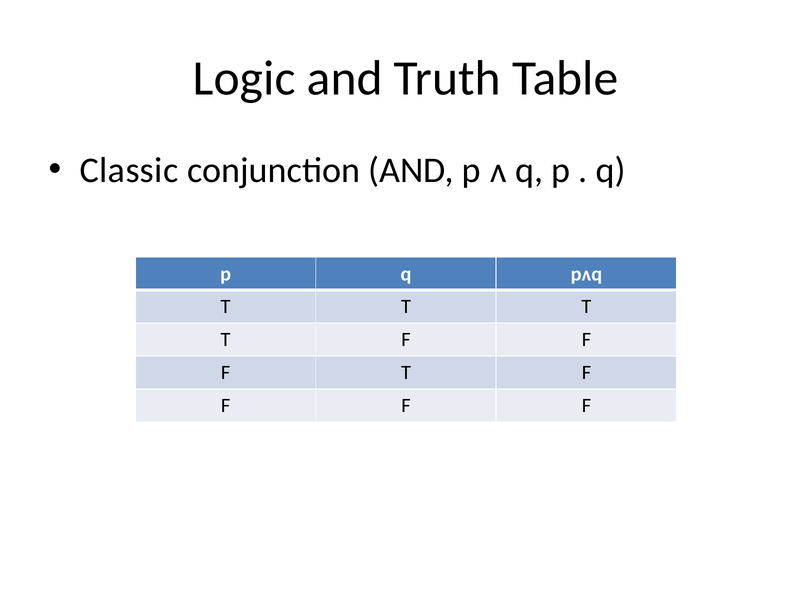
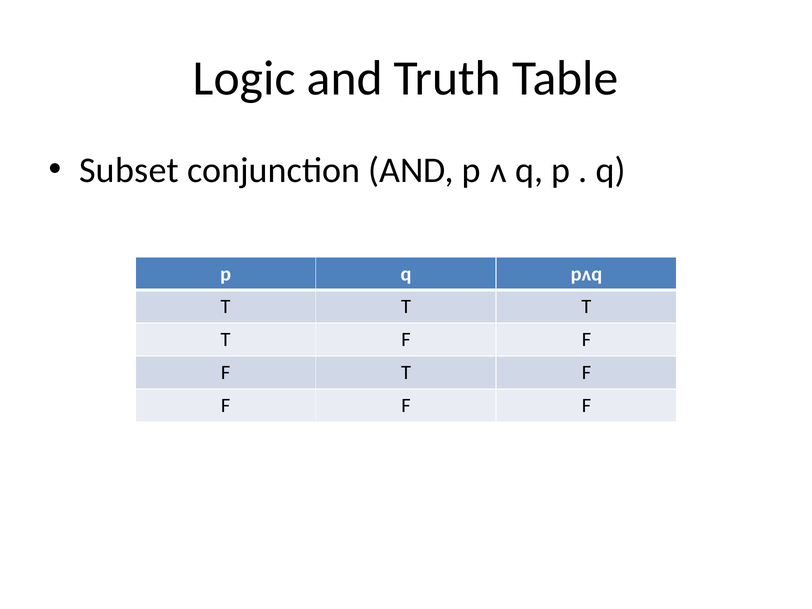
Classic: Classic -> Subset
